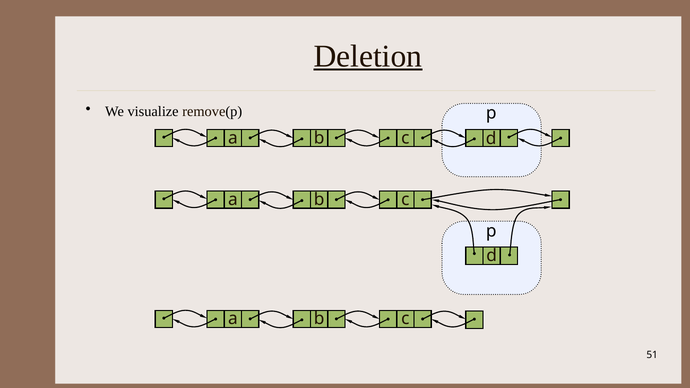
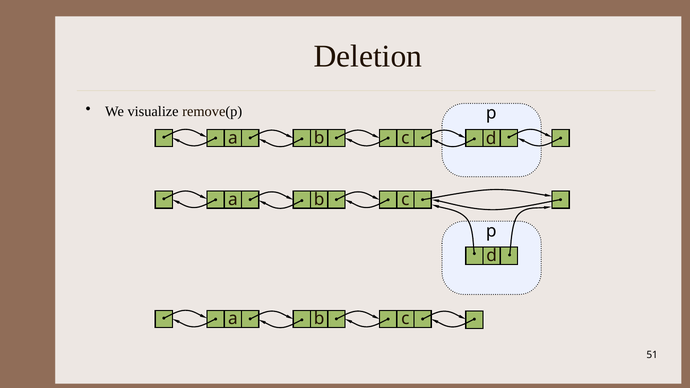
Deletion underline: present -> none
